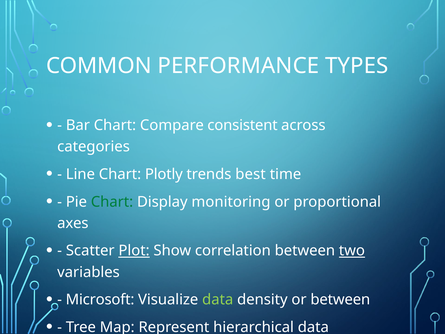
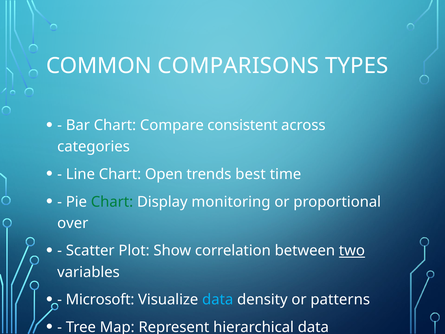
PERFORMANCE: PERFORMANCE -> COMPARISONS
Plotly: Plotly -> Open
axes: axes -> over
Plot underline: present -> none
data at (218, 299) colour: light green -> light blue
or between: between -> patterns
